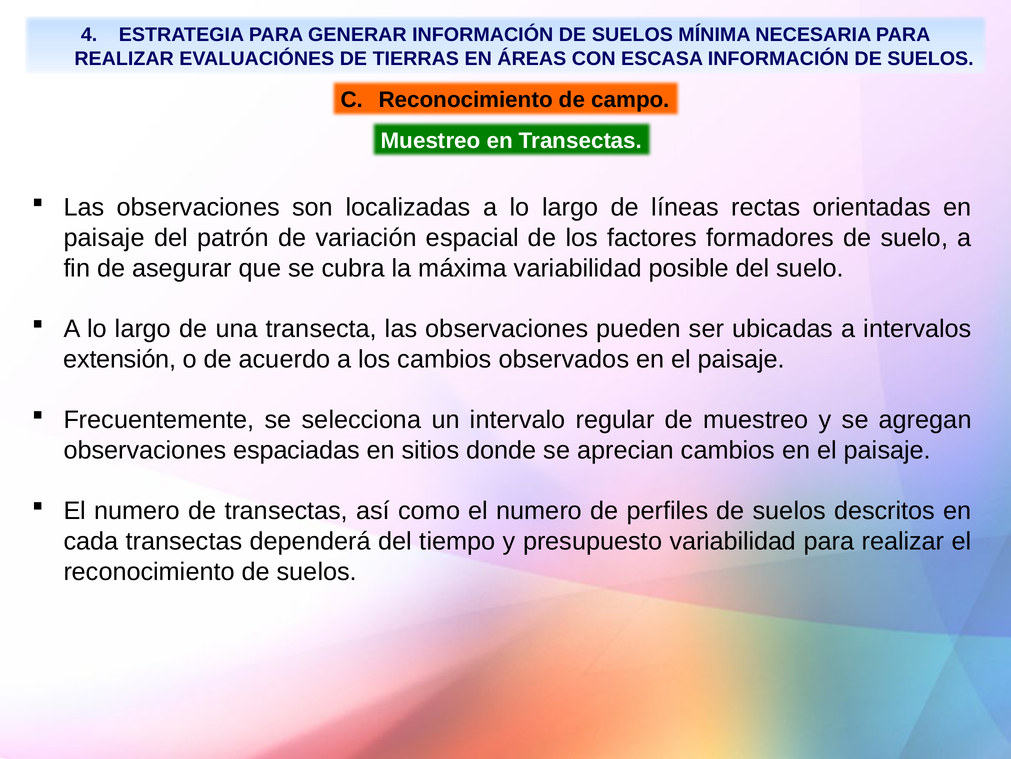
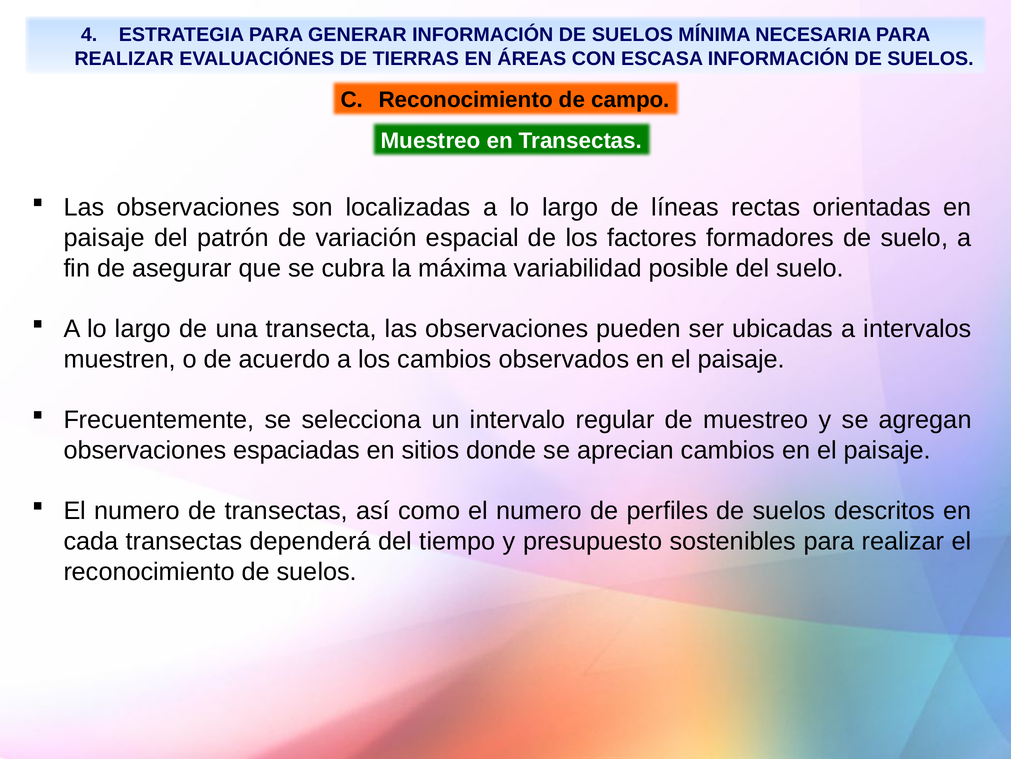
extensión: extensión -> muestren
presupuesto variabilidad: variabilidad -> sostenibles
